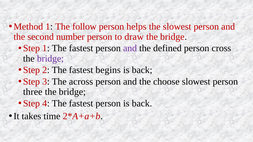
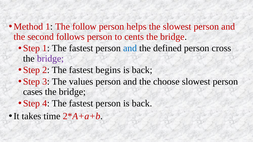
number: number -> follows
draw: draw -> cents
and at (130, 48) colour: purple -> blue
across: across -> values
three: three -> cases
